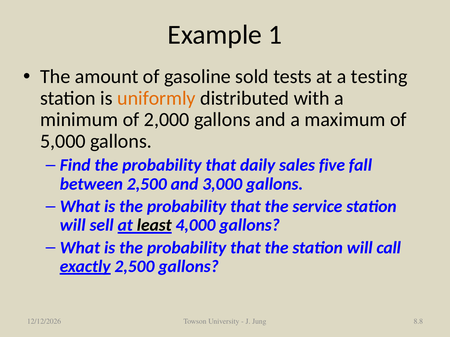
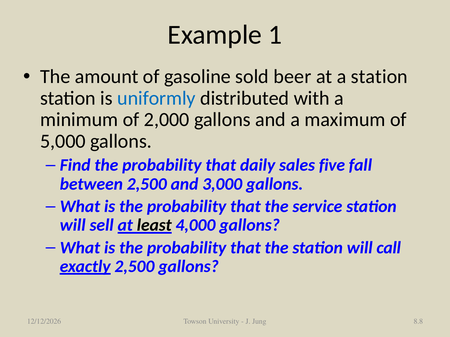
tests: tests -> beer
a testing: testing -> station
uniformly colour: orange -> blue
